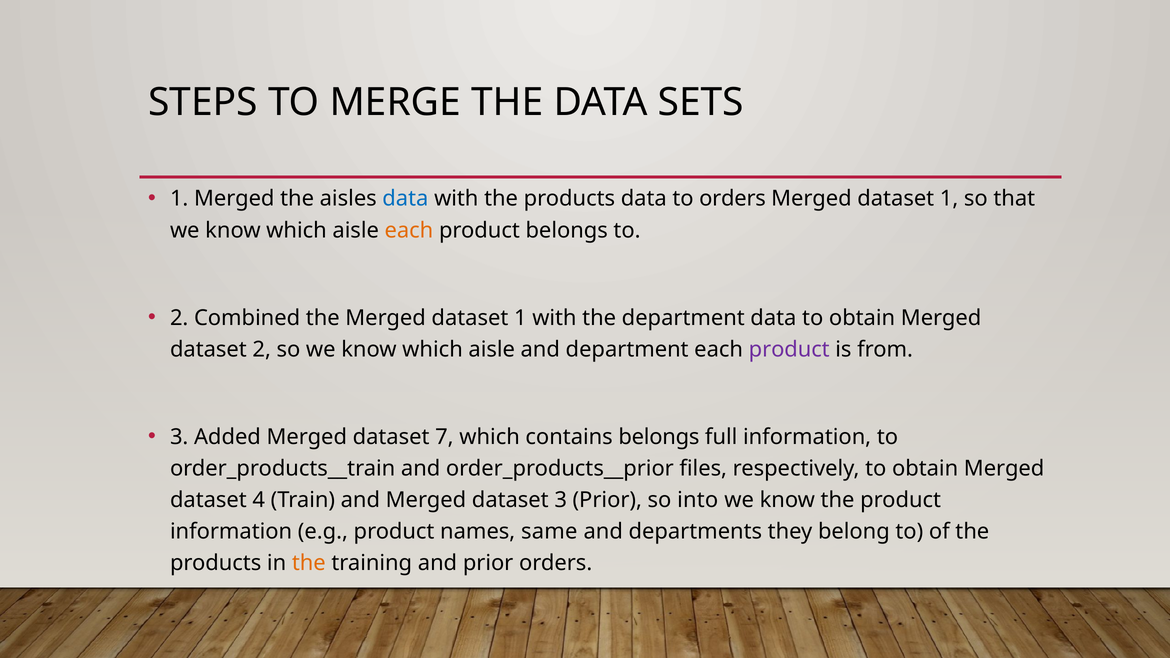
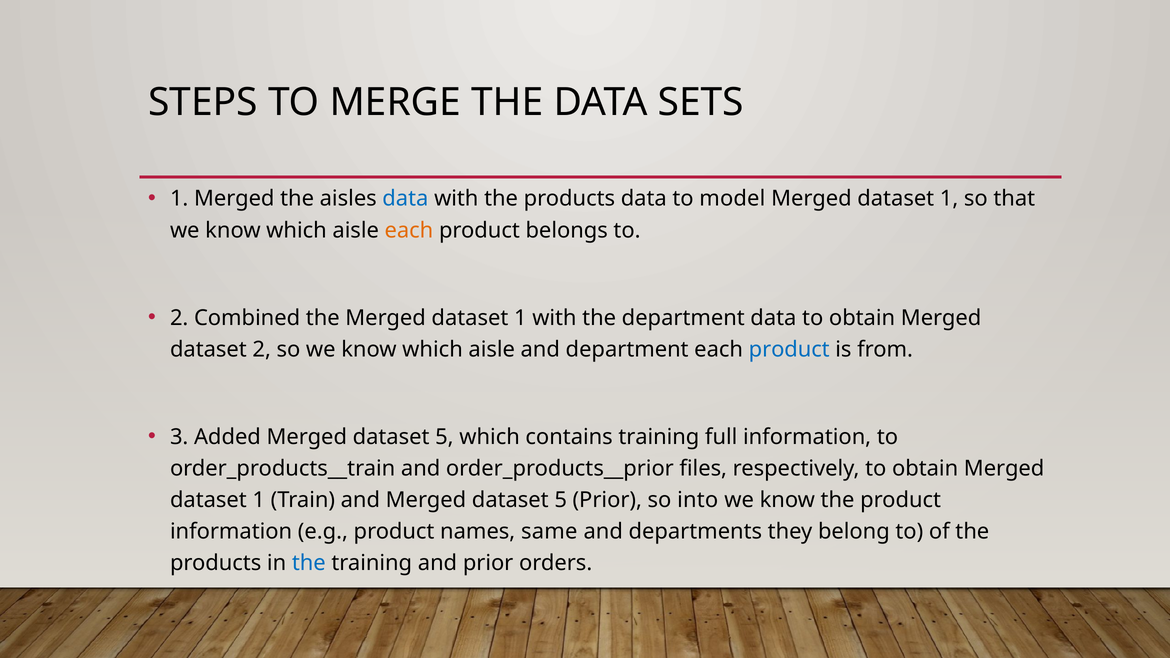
to orders: orders -> model
product at (789, 349) colour: purple -> blue
Added Merged dataset 7: 7 -> 5
contains belongs: belongs -> training
4 at (259, 500): 4 -> 1
and Merged dataset 3: 3 -> 5
the at (309, 563) colour: orange -> blue
